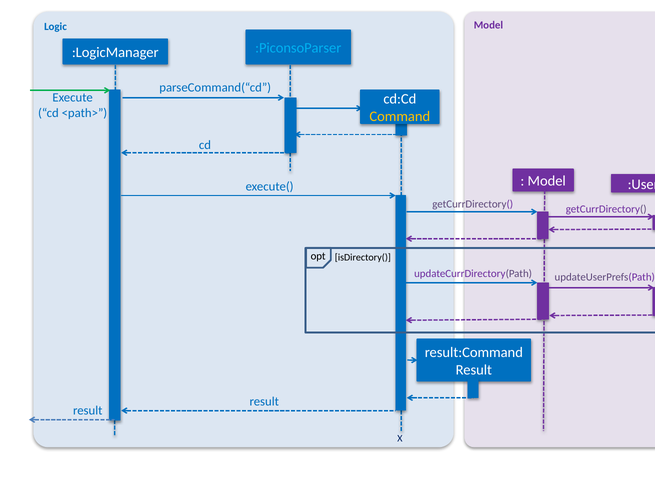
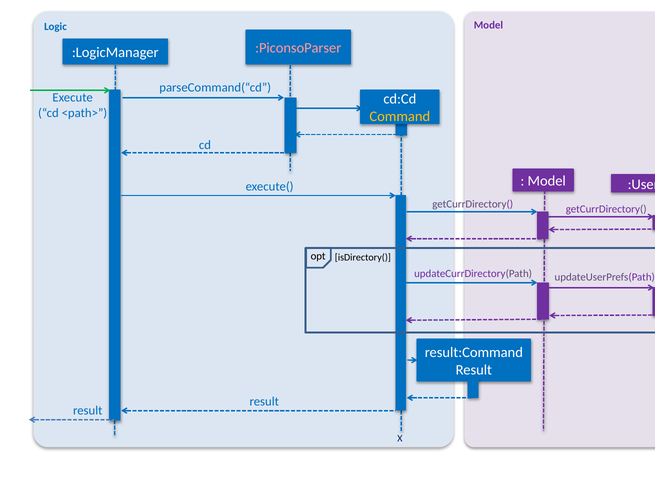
:PiconsoParser colour: light blue -> pink
